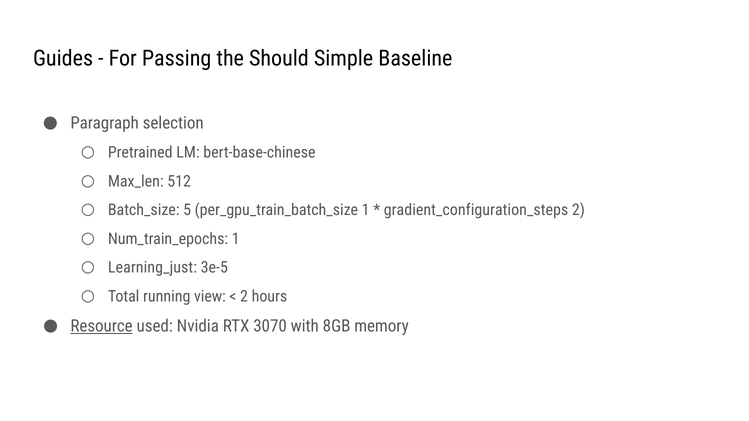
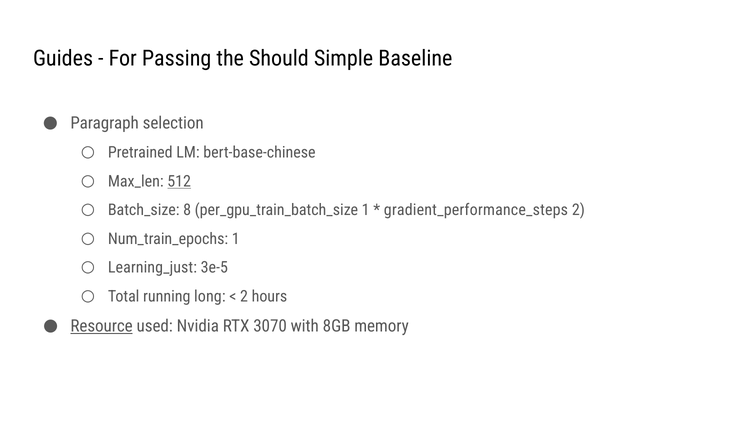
512 underline: none -> present
5: 5 -> 8
gradient_configuration_steps: gradient_configuration_steps -> gradient_performance_steps
view: view -> long
